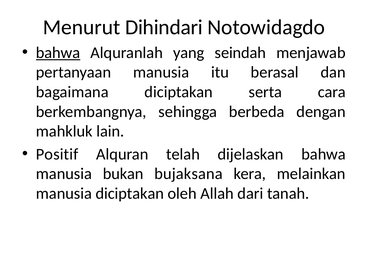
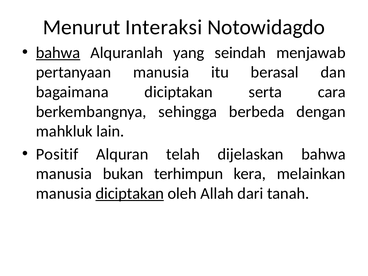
Dihindari: Dihindari -> Interaksi
bujaksana: bujaksana -> terhimpun
diciptakan at (130, 193) underline: none -> present
